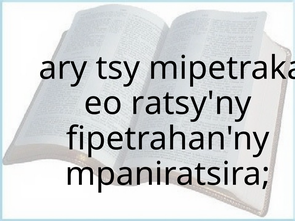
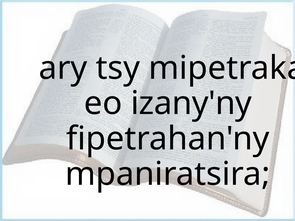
ratsy'ny: ratsy'ny -> izany'ny
